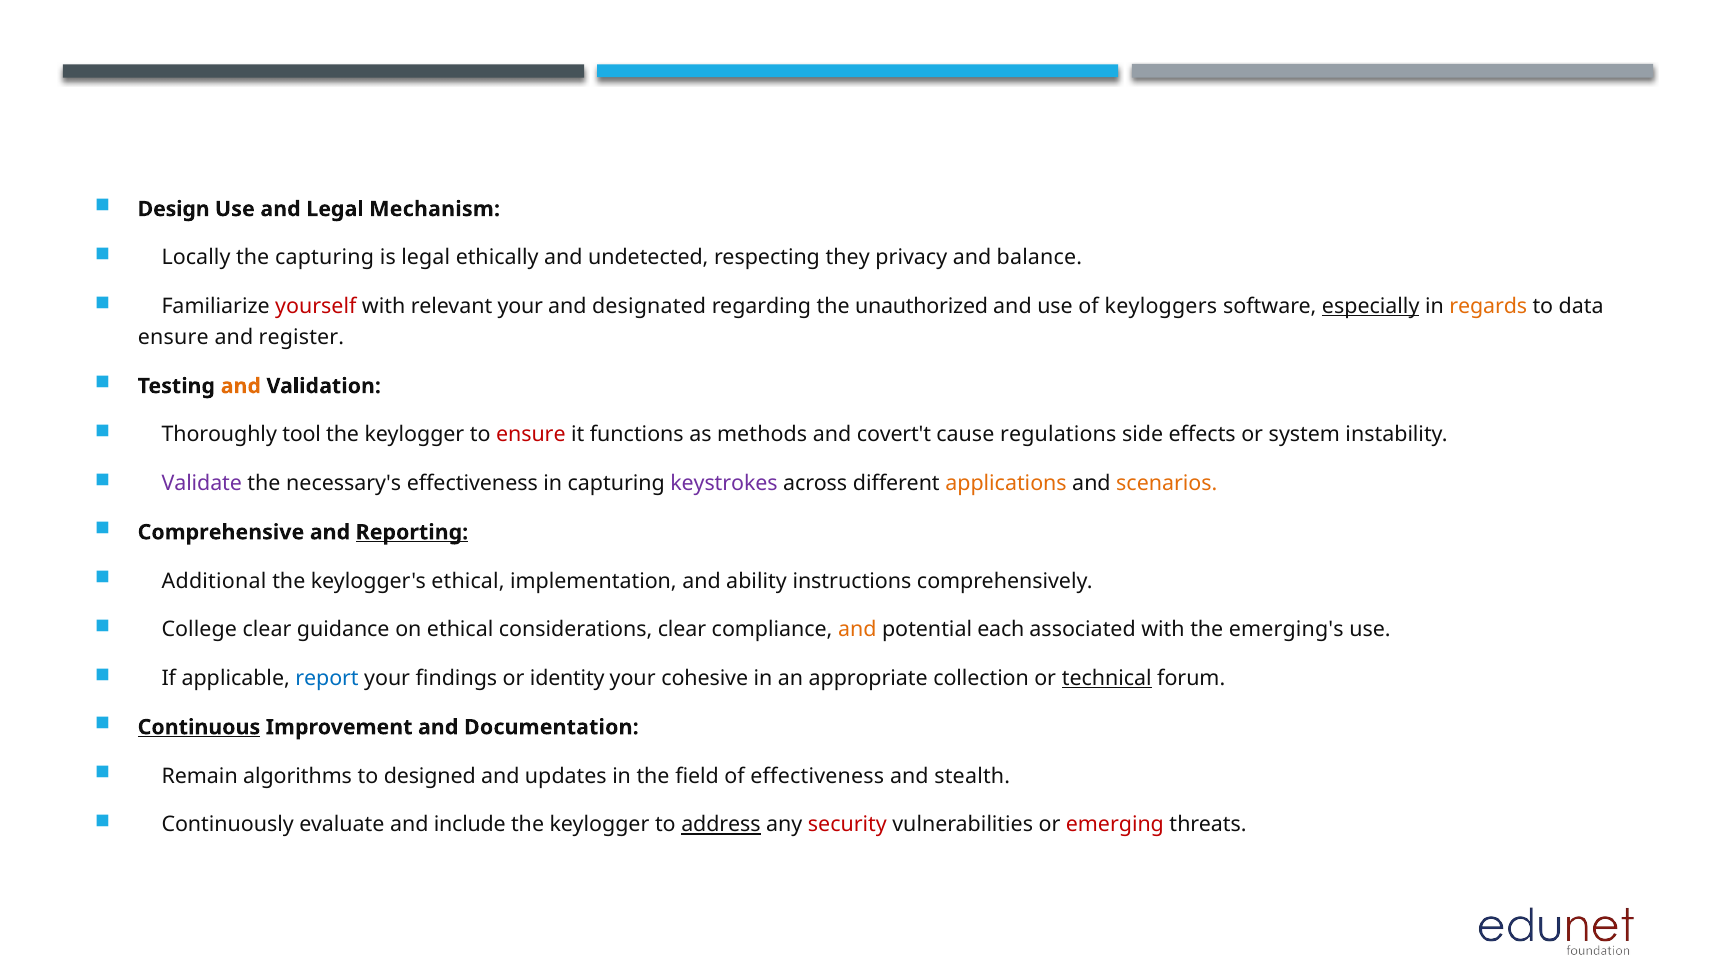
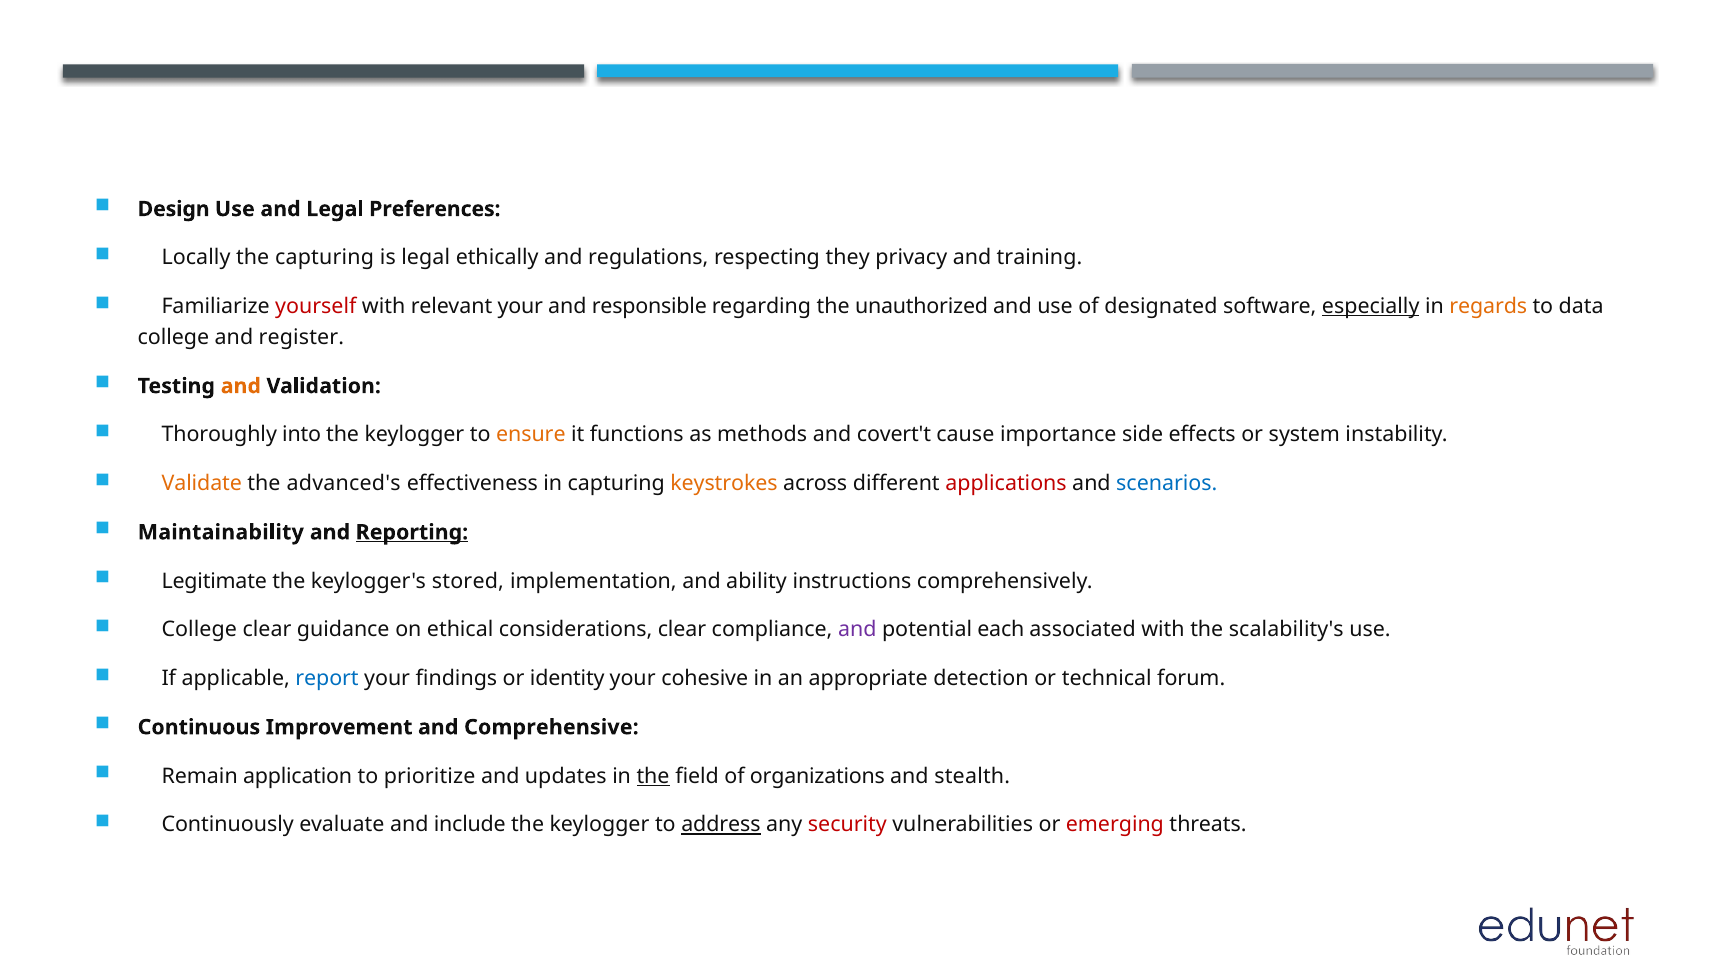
Mechanism: Mechanism -> Preferences
undetected: undetected -> regulations
balance: balance -> training
designated: designated -> responsible
keyloggers: keyloggers -> designated
ensure at (173, 337): ensure -> college
tool: tool -> into
ensure at (531, 435) colour: red -> orange
regulations: regulations -> importance
Validate colour: purple -> orange
necessary's: necessary's -> advanced's
keystrokes colour: purple -> orange
applications colour: orange -> red
scenarios colour: orange -> blue
Comprehensive: Comprehensive -> Maintainability
Additional: Additional -> Legitimate
keylogger's ethical: ethical -> stored
and at (857, 630) colour: orange -> purple
emerging's: emerging's -> scalability's
collection: collection -> detection
technical underline: present -> none
Continuous underline: present -> none
Documentation: Documentation -> Comprehensive
algorithms: algorithms -> application
designed: designed -> prioritize
the at (653, 776) underline: none -> present
of effectiveness: effectiveness -> organizations
